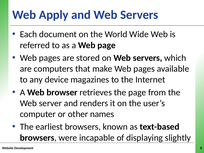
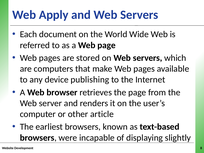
magazines: magazines -> publishing
names: names -> article
